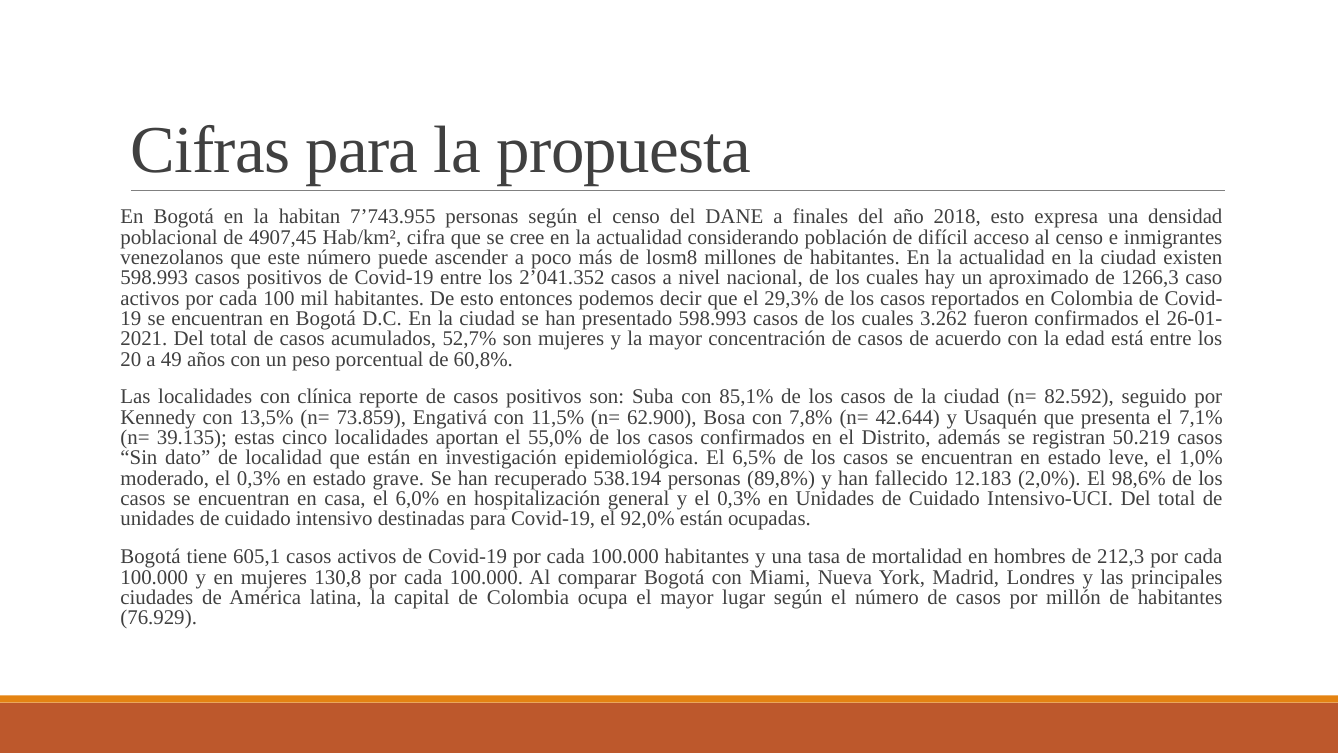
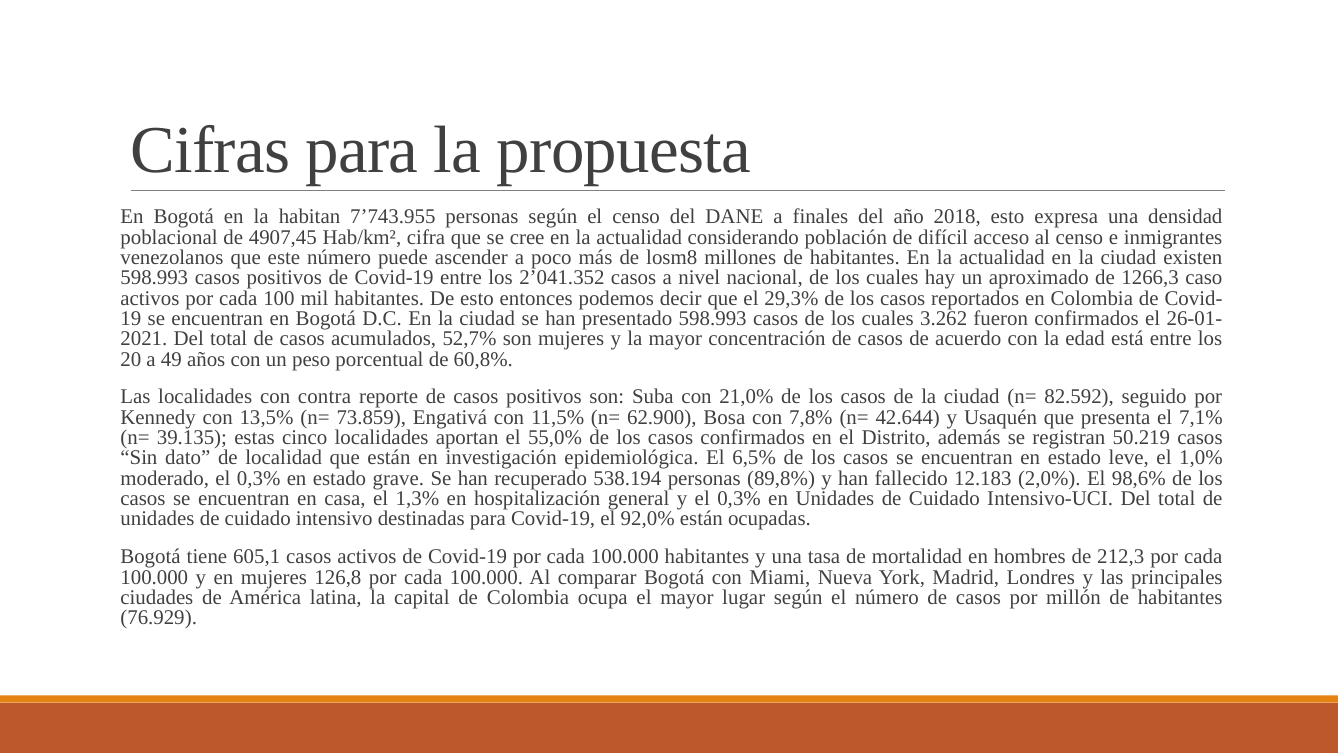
clínica: clínica -> contra
85,1%: 85,1% -> 21,0%
6,0%: 6,0% -> 1,3%
130,8: 130,8 -> 126,8
